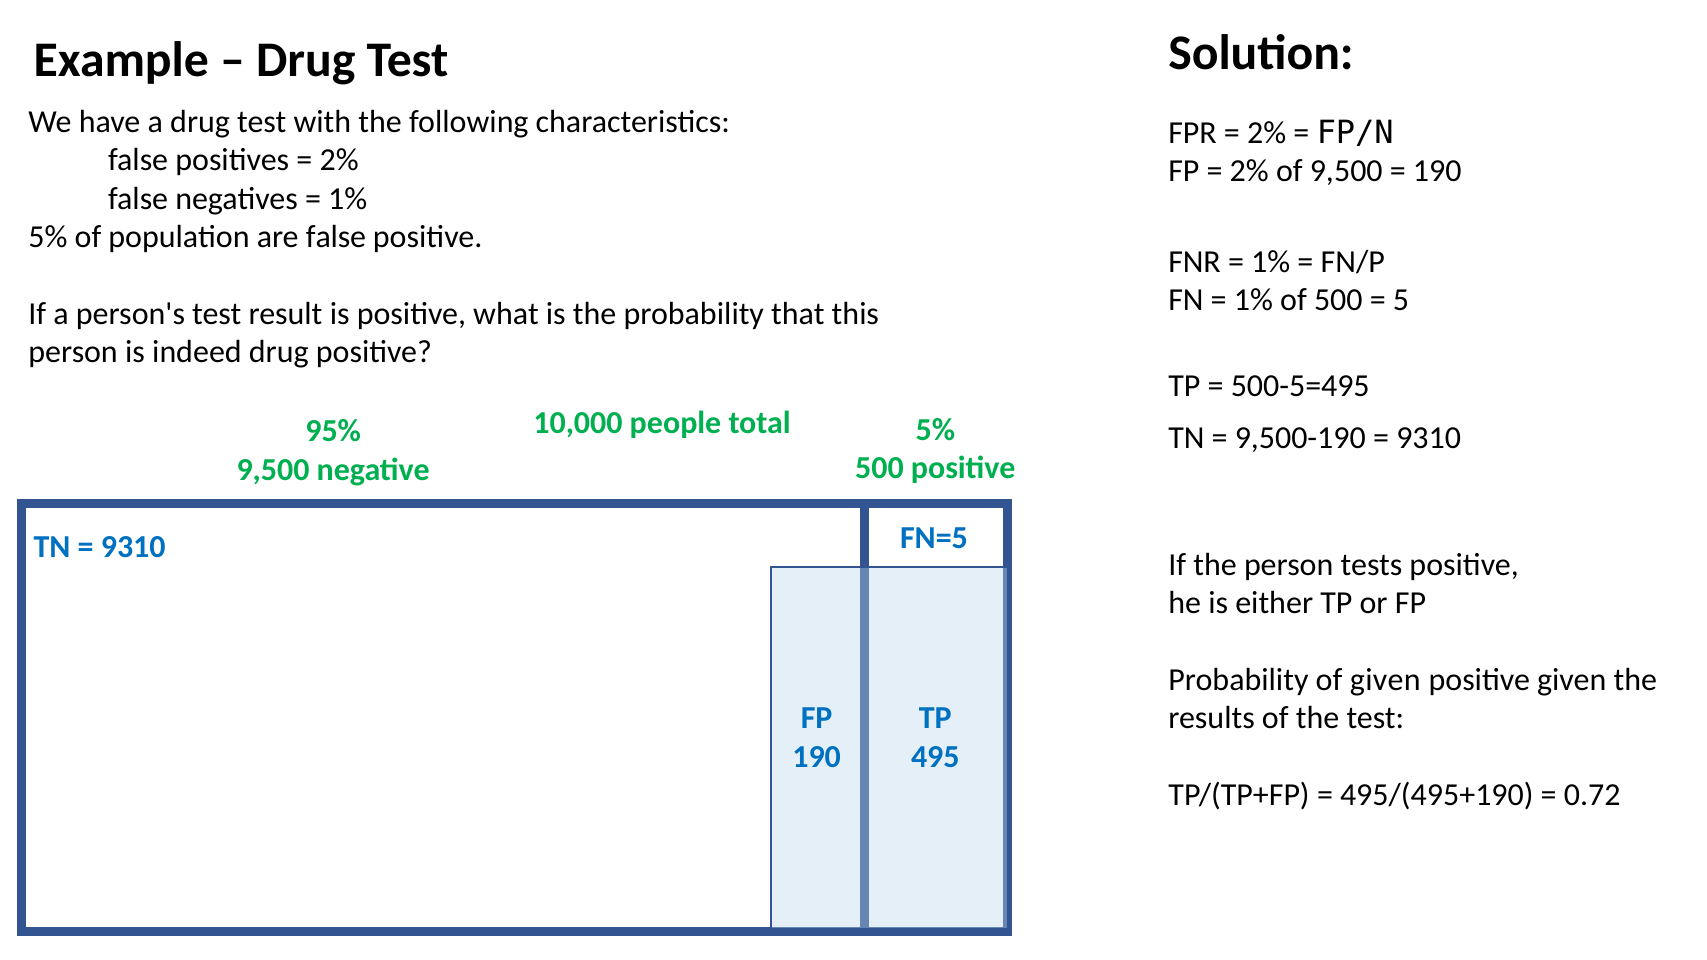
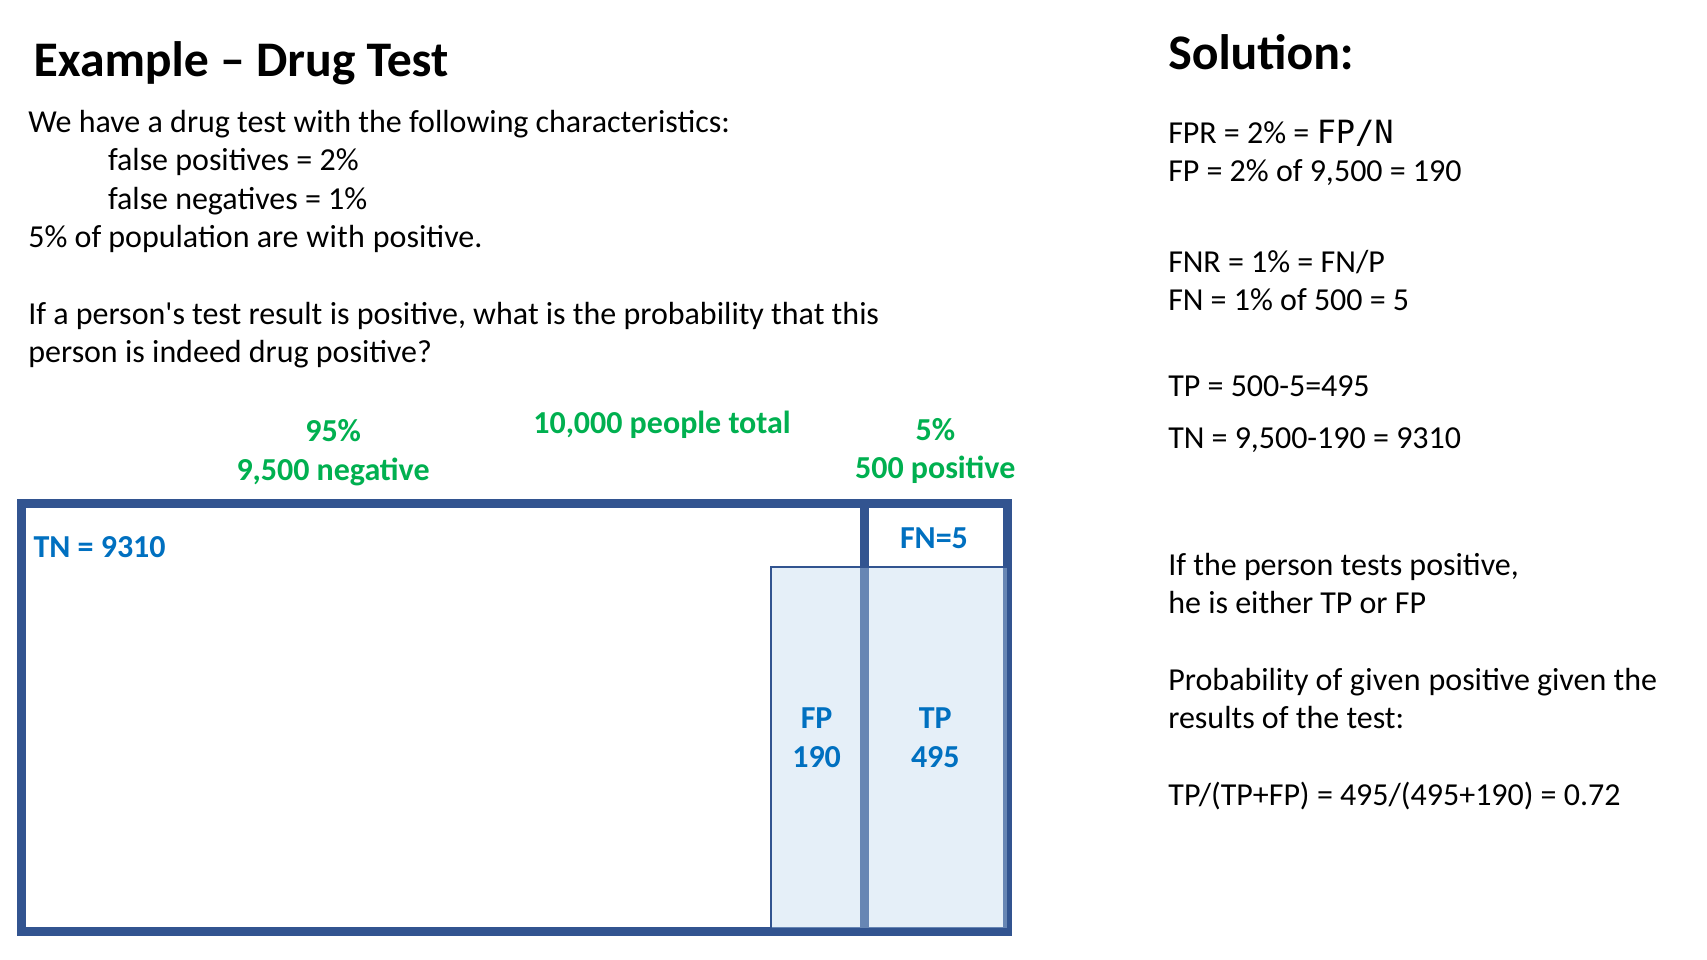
are false: false -> with
